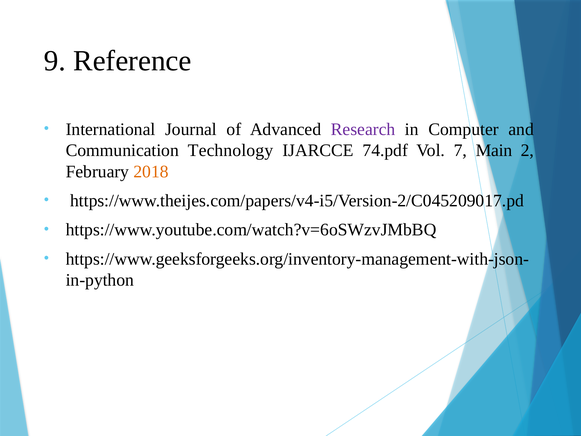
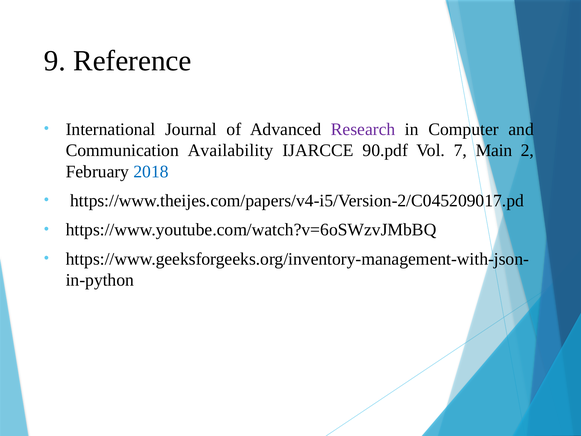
Technology: Technology -> Availability
74.pdf: 74.pdf -> 90.pdf
2018 colour: orange -> blue
